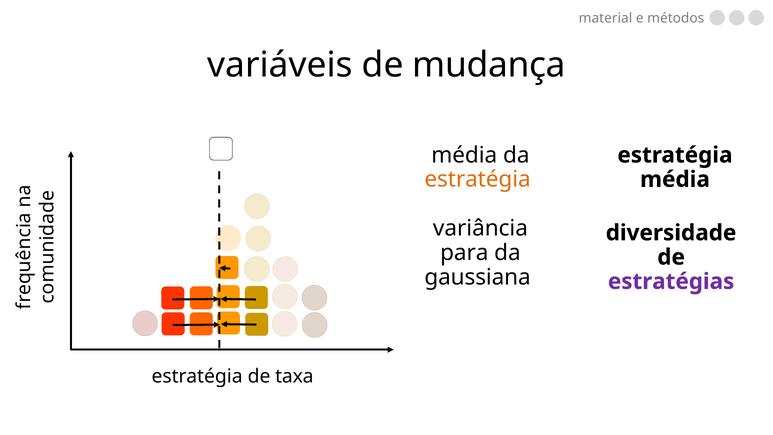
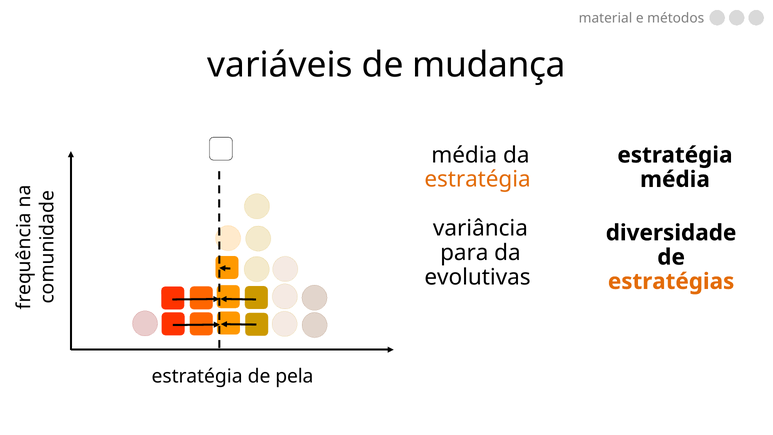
gaussiana: gaussiana -> evolutivas
estratégias colour: purple -> orange
taxa: taxa -> pela
